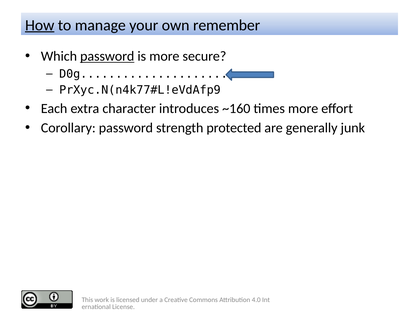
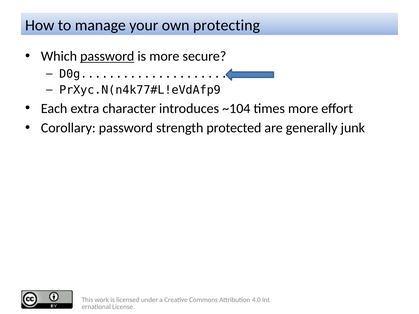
How underline: present -> none
remember: remember -> protecting
~160: ~160 -> ~104
